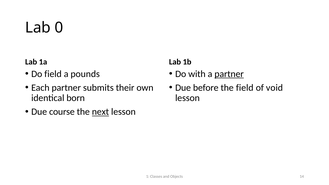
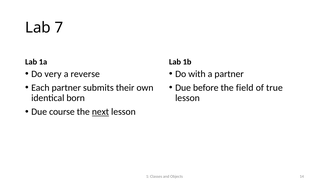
0: 0 -> 7
Do field: field -> very
pounds: pounds -> reverse
partner at (229, 74) underline: present -> none
void: void -> true
